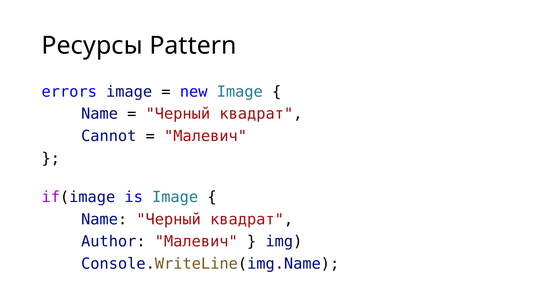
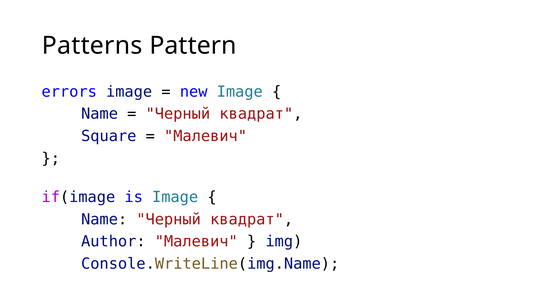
Ресурсы: Ресурсы -> Patterns
Cannot: Cannot -> Square
